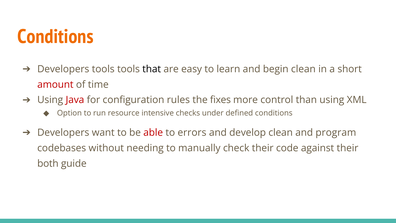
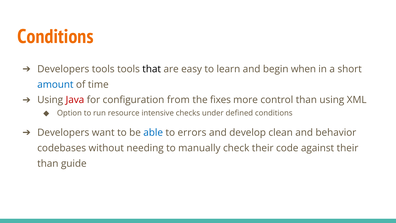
begin clean: clean -> when
amount colour: red -> blue
rules: rules -> from
able colour: red -> blue
program: program -> behavior
both at (48, 163): both -> than
